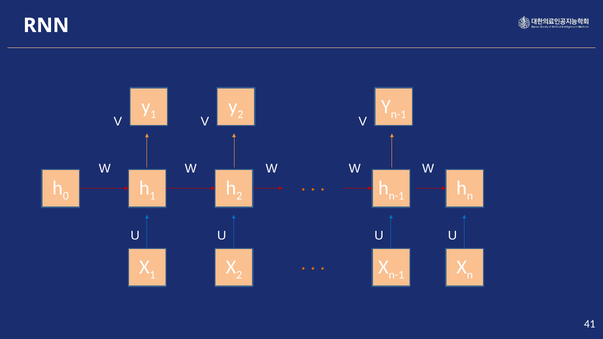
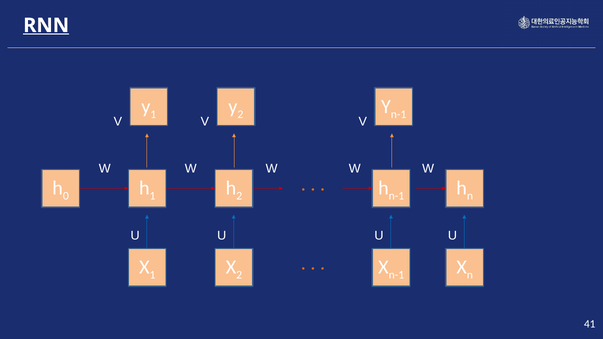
RNN underline: none -> present
